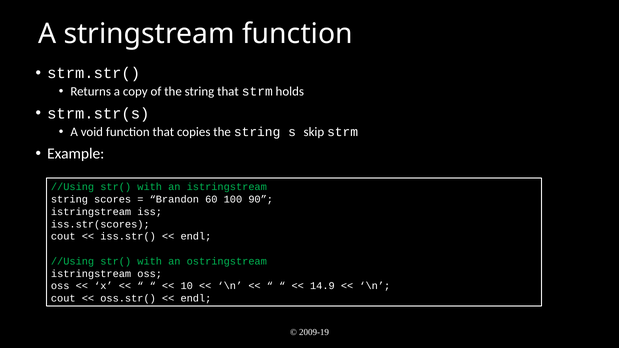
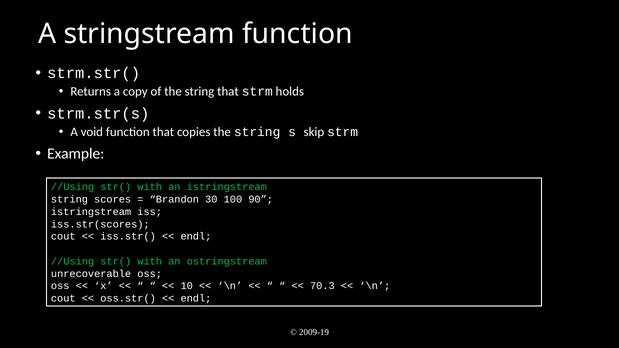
60: 60 -> 30
istringstream at (91, 274): istringstream -> unrecoverable
14.9: 14.9 -> 70.3
